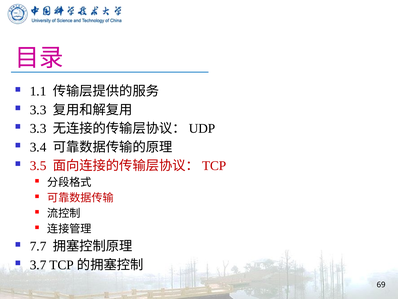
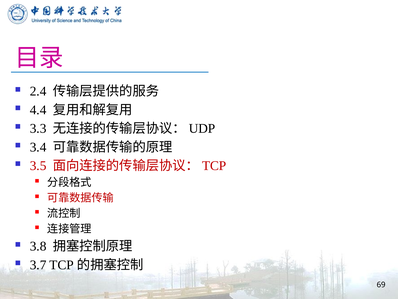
1.1: 1.1 -> 2.4
3.3 at (38, 110): 3.3 -> 4.4
7.7: 7.7 -> 3.8
